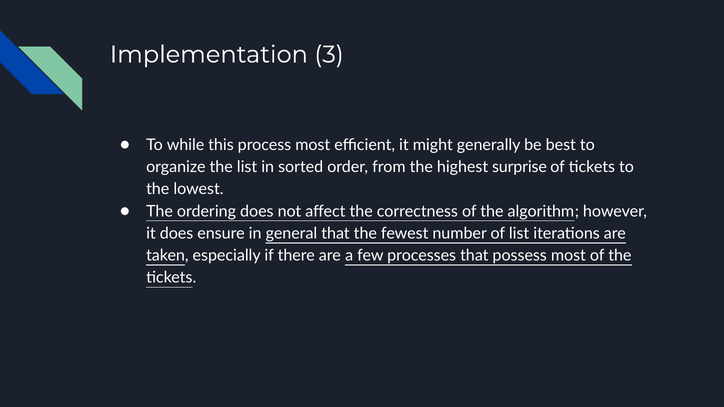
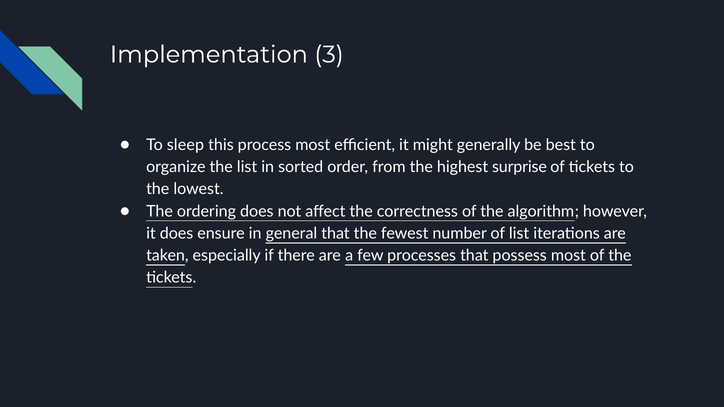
while: while -> sleep
